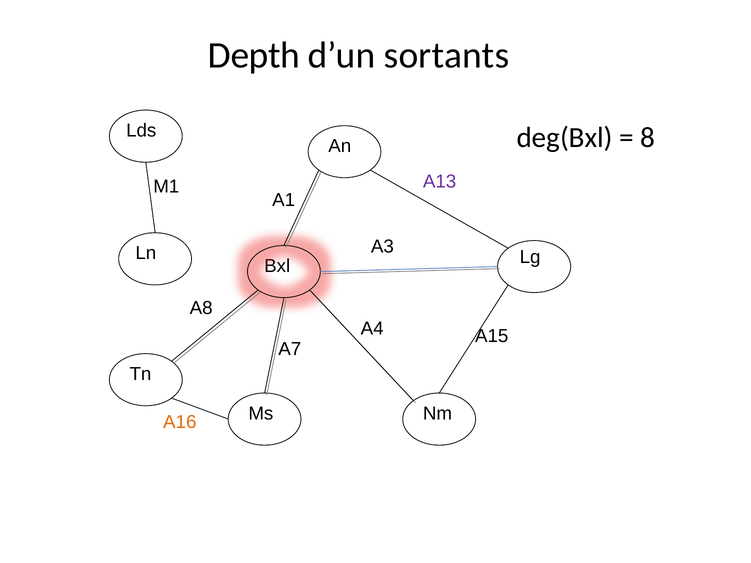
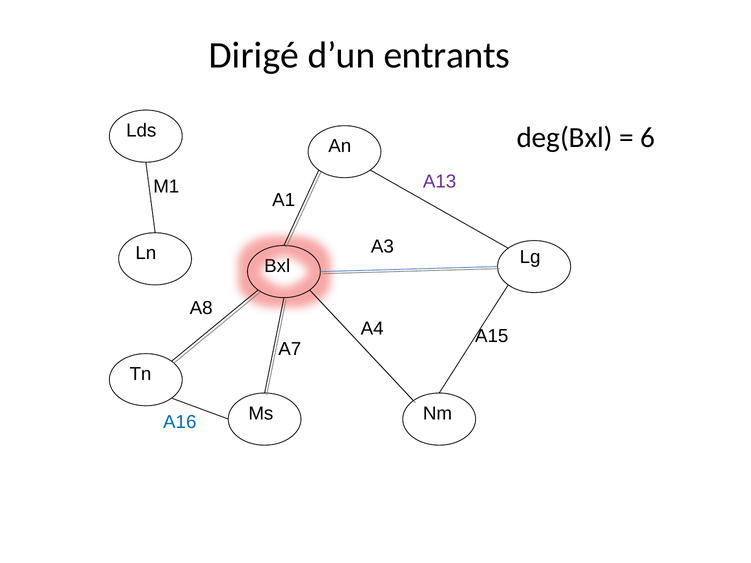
Depth: Depth -> Dirigé
sortants: sortants -> entrants
8: 8 -> 6
A16 colour: orange -> blue
